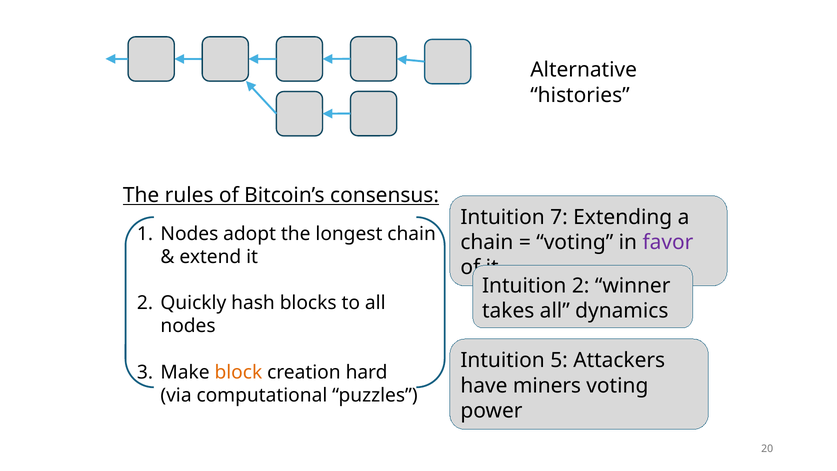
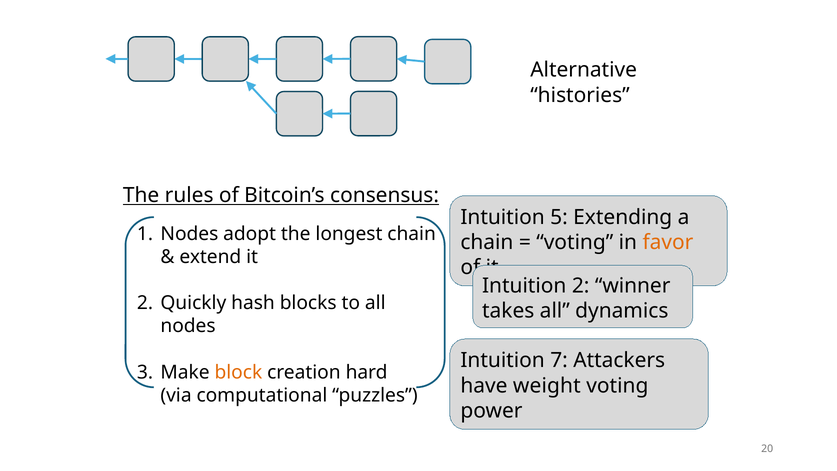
7: 7 -> 5
favor colour: purple -> orange
5: 5 -> 7
miners: miners -> weight
